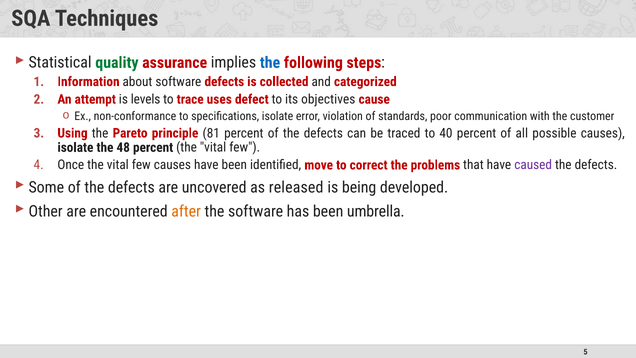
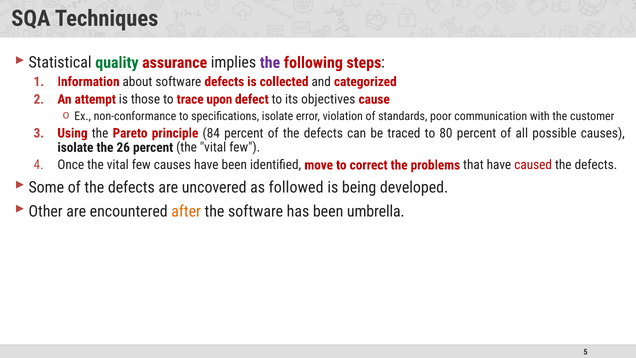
the at (270, 63) colour: blue -> purple
levels: levels -> those
uses: uses -> upon
81: 81 -> 84
40: 40 -> 80
48: 48 -> 26
caused colour: purple -> red
released: released -> followed
